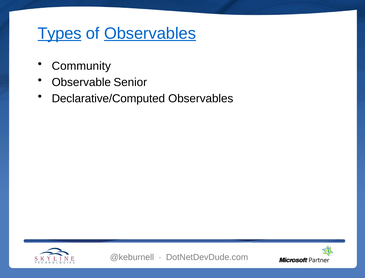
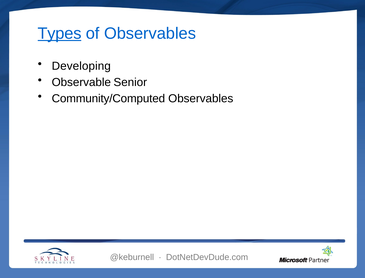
Observables at (150, 34) underline: present -> none
Community: Community -> Developing
Declarative/Computed: Declarative/Computed -> Community/Computed
